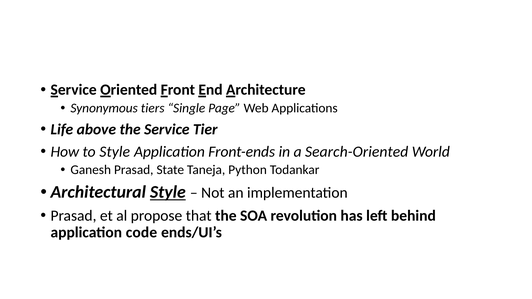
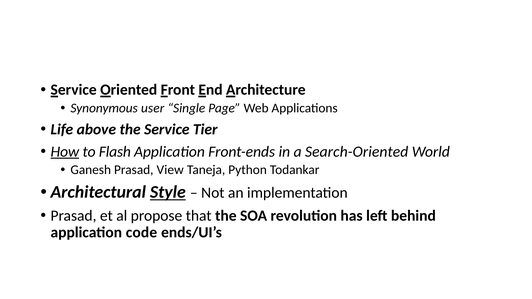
tiers: tiers -> user
How underline: none -> present
to Style: Style -> Flash
State: State -> View
